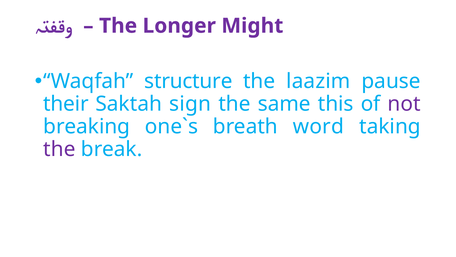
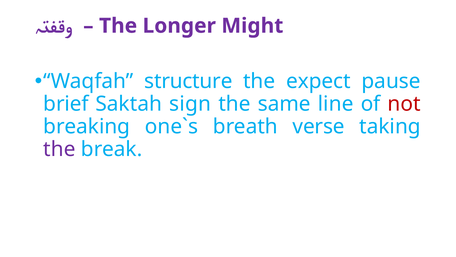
laazim: laazim -> expect
their: their -> brief
this: this -> line
not colour: purple -> red
word: word -> verse
